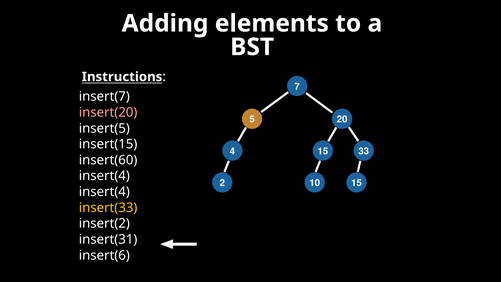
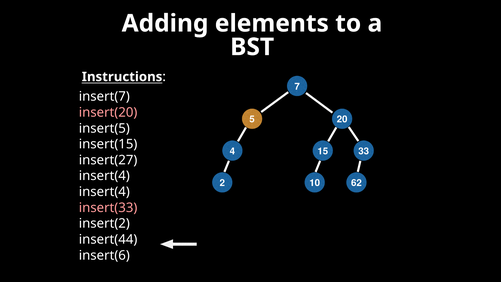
insert(60: insert(60 -> insert(27
2 15: 15 -> 62
insert(33 colour: yellow -> pink
insert(31: insert(31 -> insert(44
